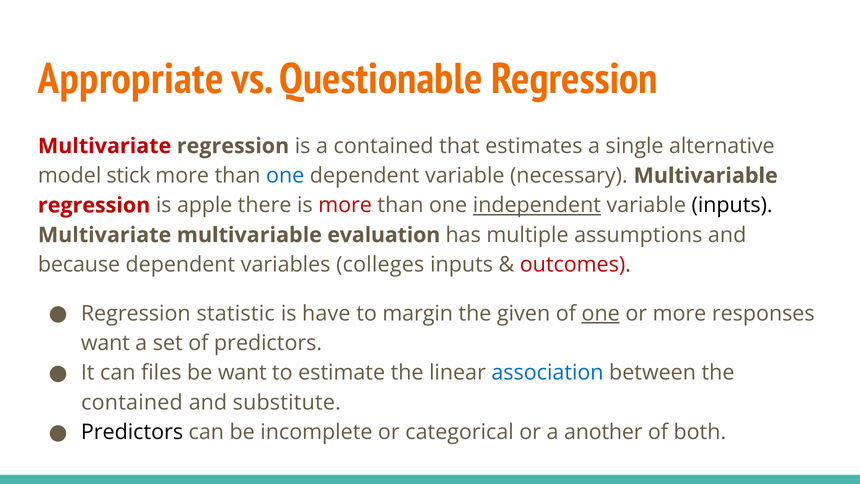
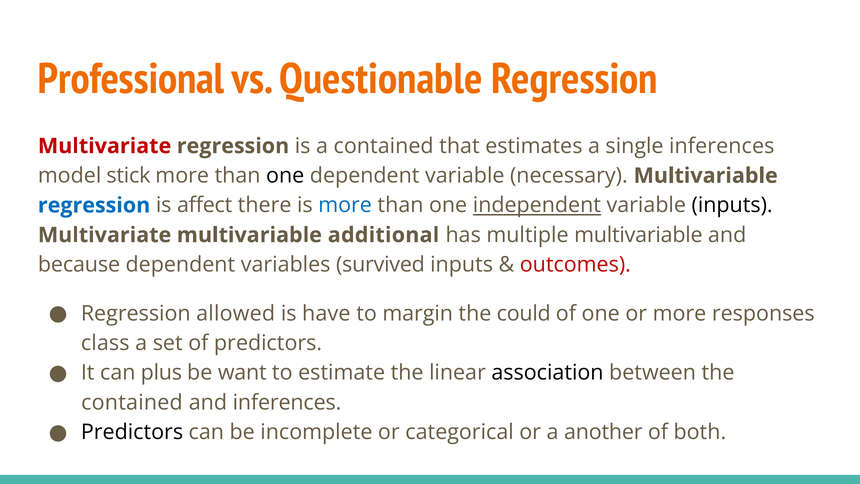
Appropriate: Appropriate -> Professional
single alternative: alternative -> inferences
one at (285, 176) colour: blue -> black
regression at (94, 205) colour: red -> blue
apple: apple -> affect
more at (345, 205) colour: red -> blue
evaluation: evaluation -> additional
multiple assumptions: assumptions -> multivariable
colleges: colleges -> survived
statistic: statistic -> allowed
given: given -> could
one at (601, 313) underline: present -> none
want at (105, 343): want -> class
files: files -> plus
association colour: blue -> black
and substitute: substitute -> inferences
